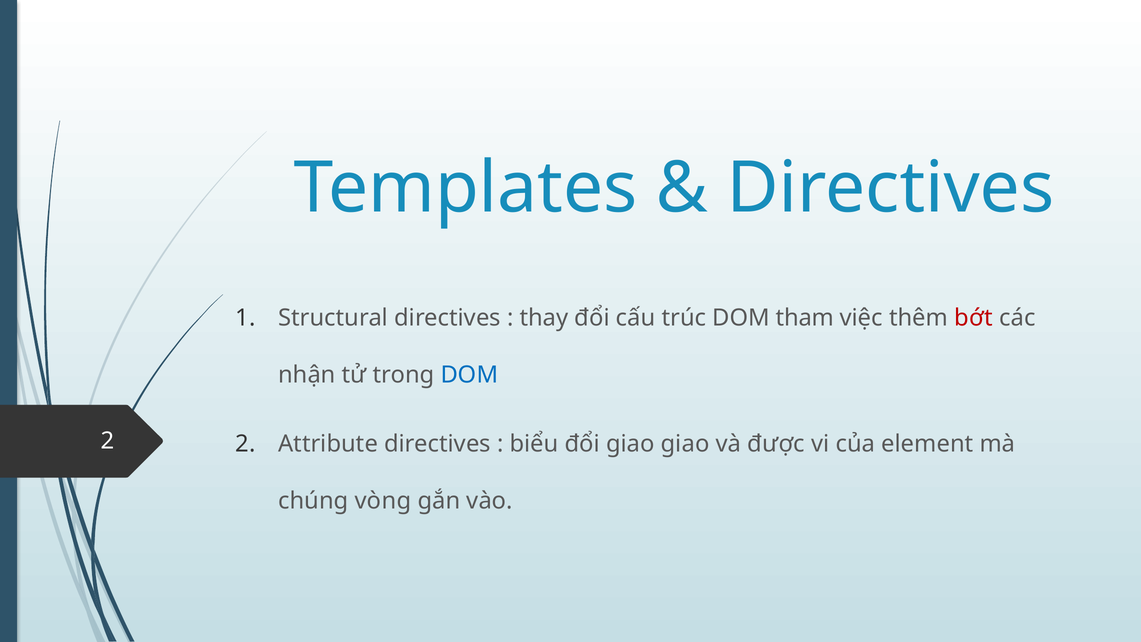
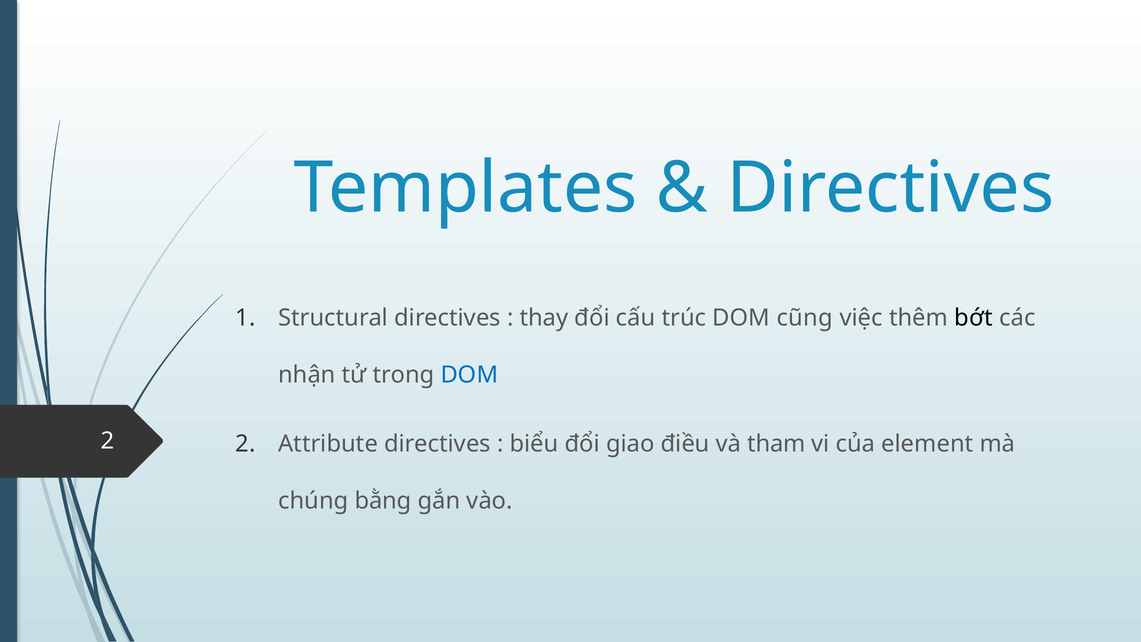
tham: tham -> cũng
bớt colour: red -> black
giao giao: giao -> điều
được: được -> tham
vòng: vòng -> bằng
